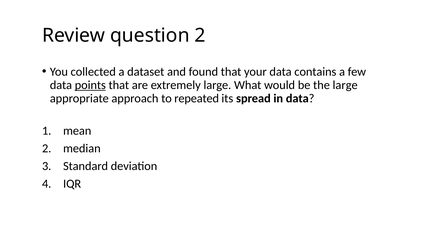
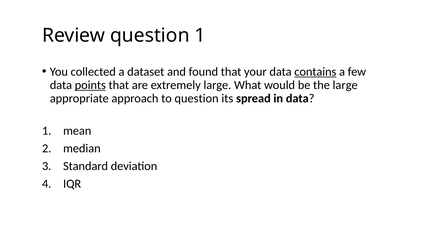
question 2: 2 -> 1
contains underline: none -> present
to repeated: repeated -> question
